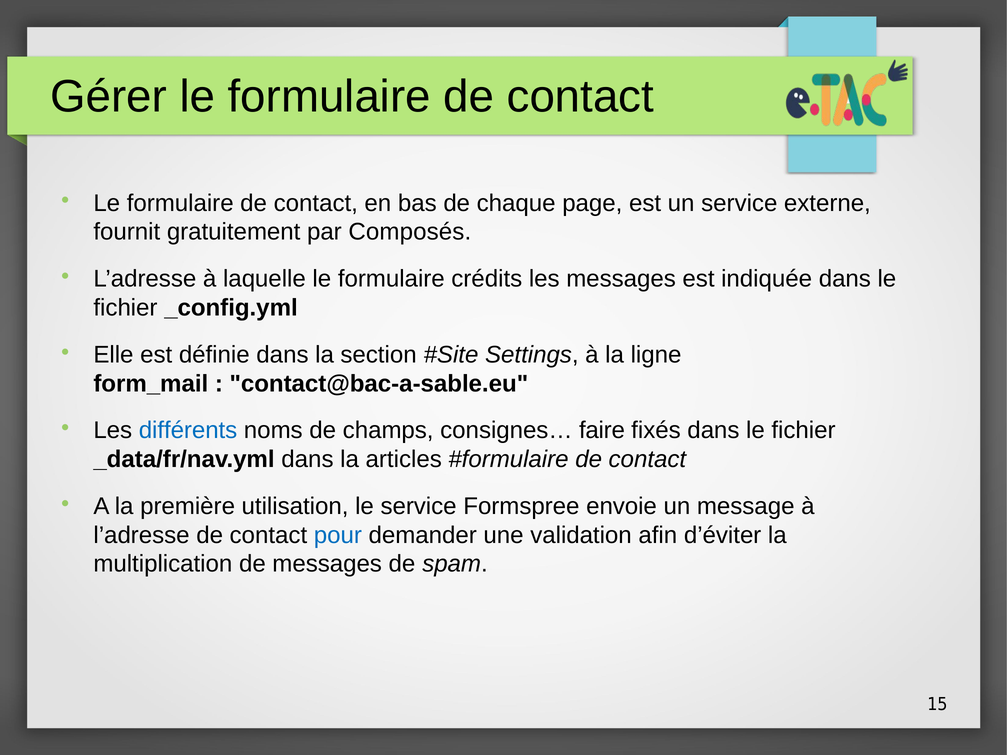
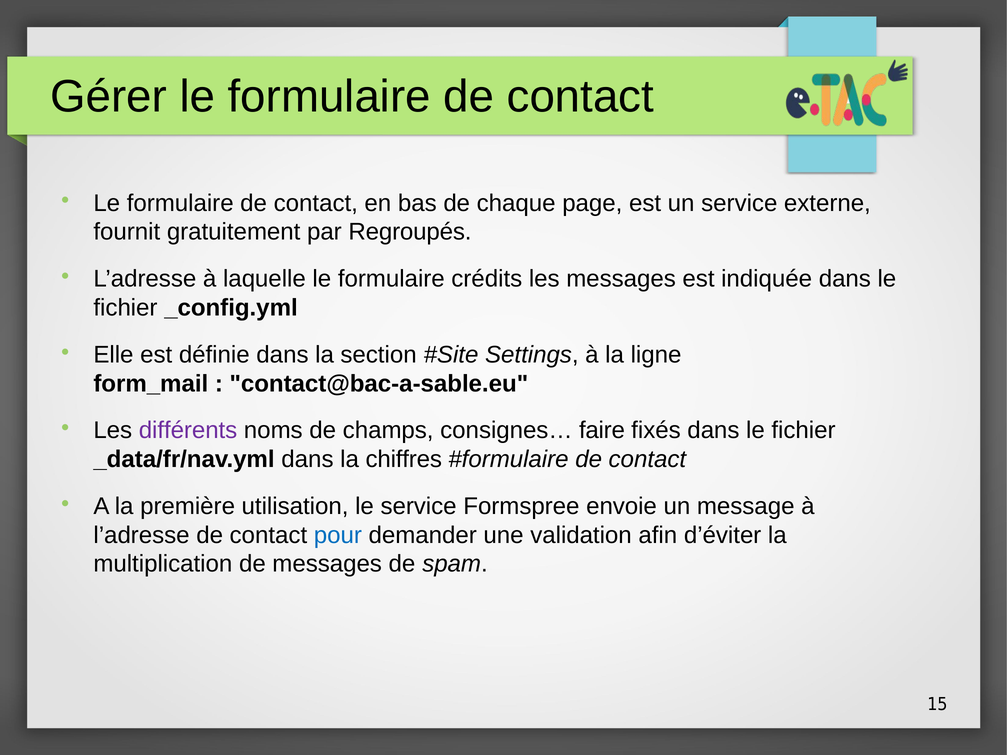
Composés: Composés -> Regroupés
différents colour: blue -> purple
articles: articles -> chiffres
